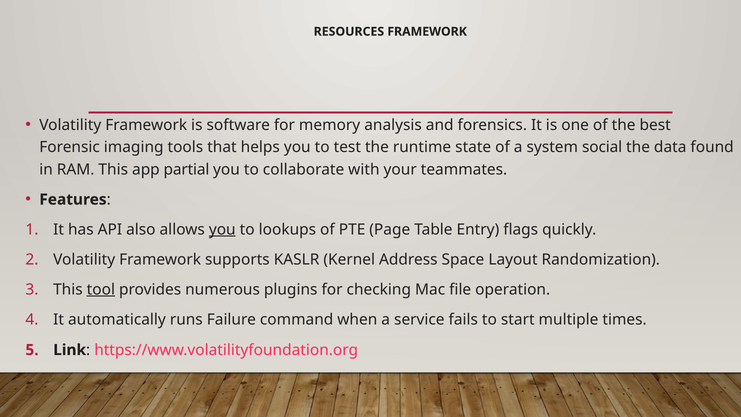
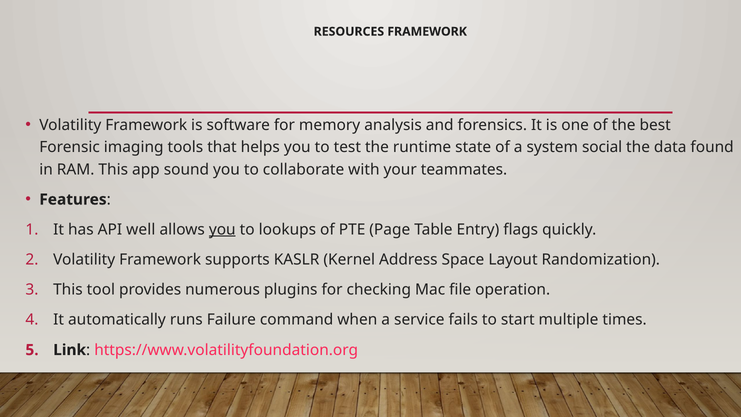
partial: partial -> sound
also: also -> well
tool underline: present -> none
